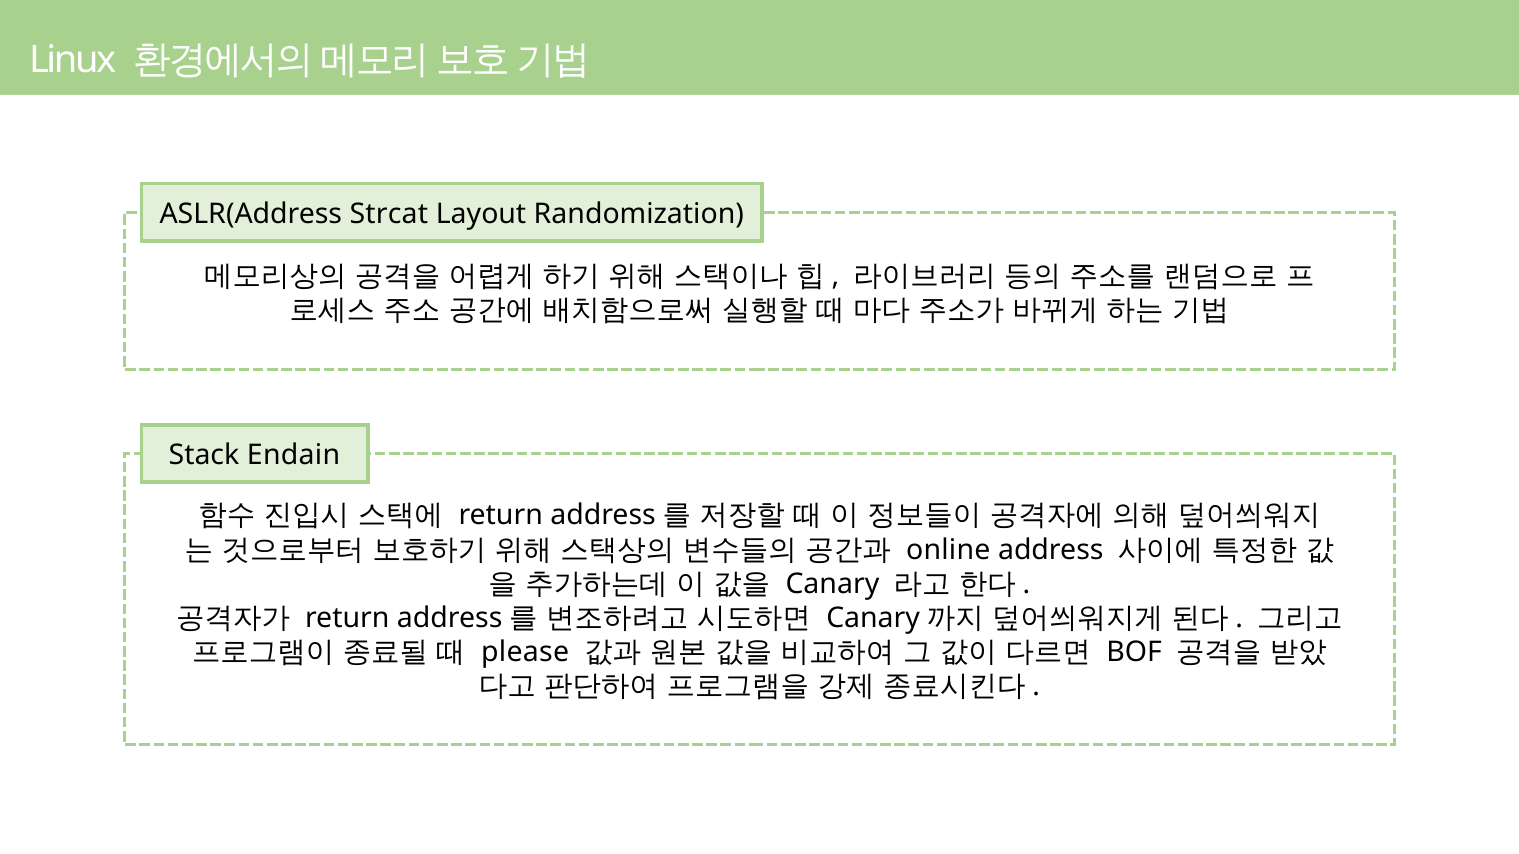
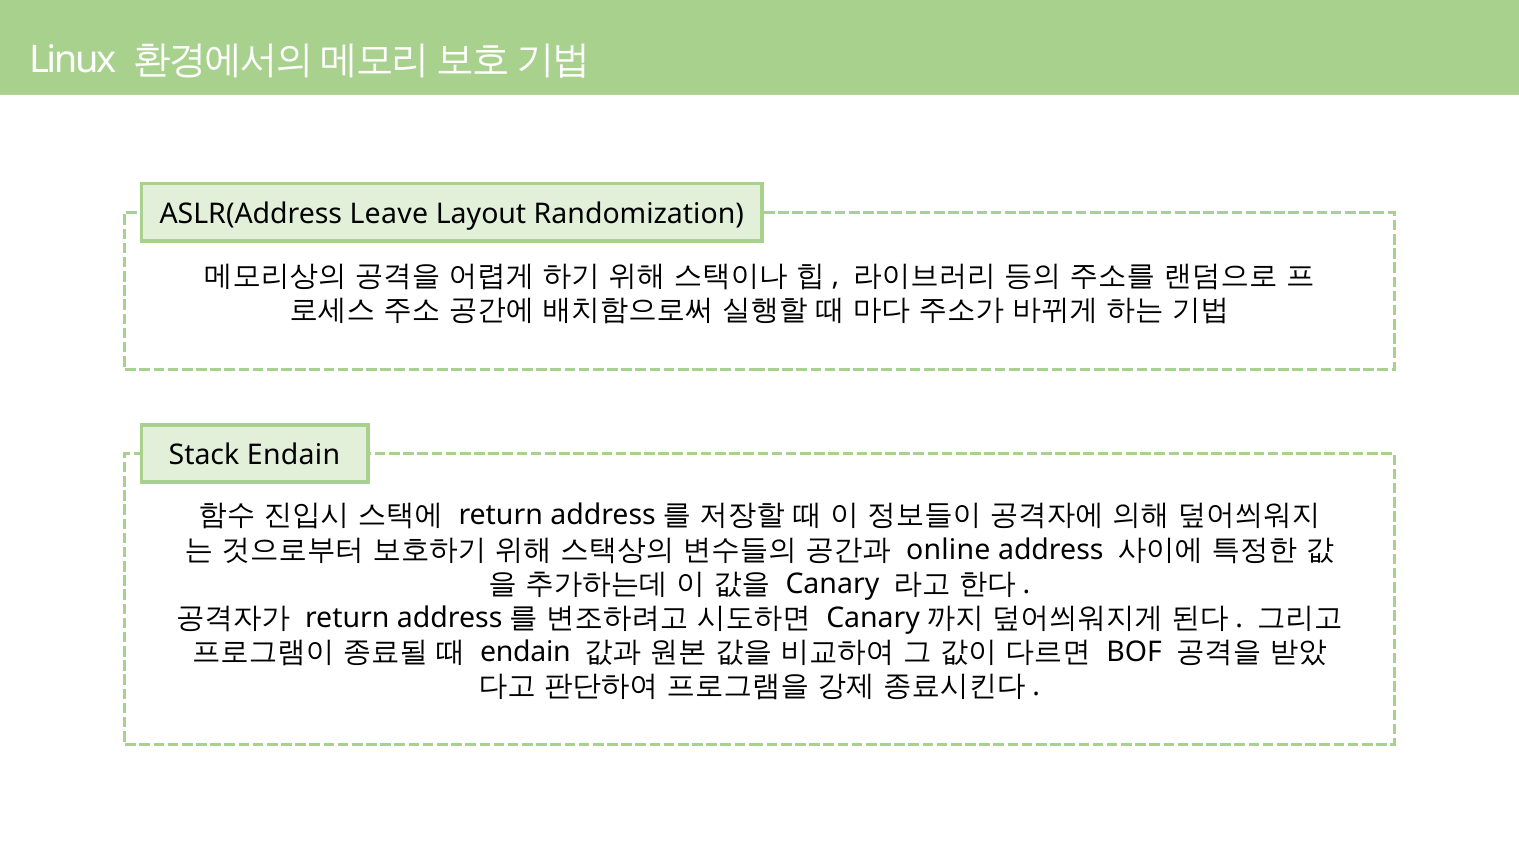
Strcat: Strcat -> Leave
please at (525, 653): please -> endain
